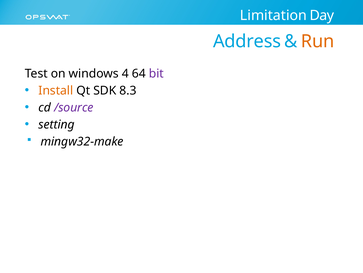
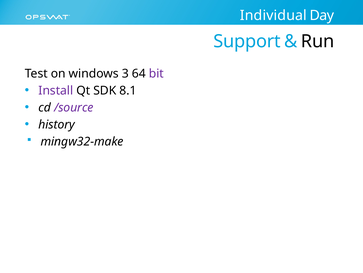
Limitation: Limitation -> Individual
Address: Address -> Support
Run colour: orange -> black
4: 4 -> 3
Install colour: orange -> purple
8.3: 8.3 -> 8.1
setting: setting -> history
